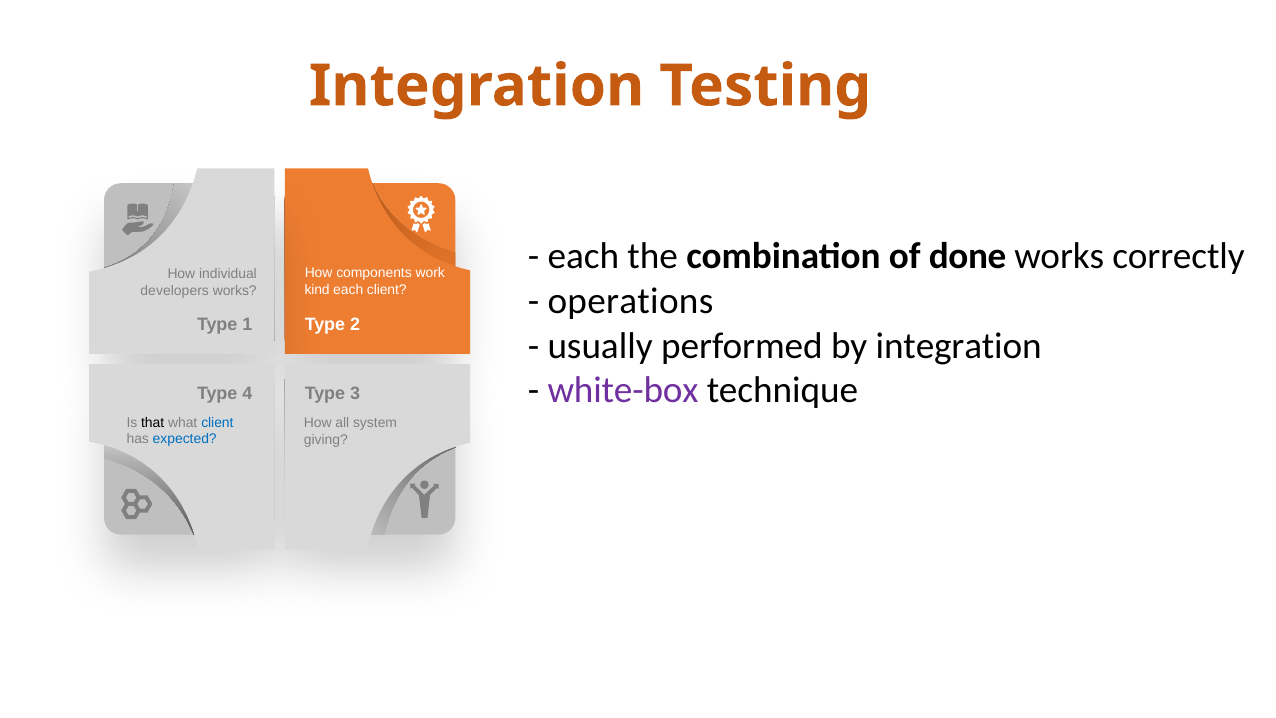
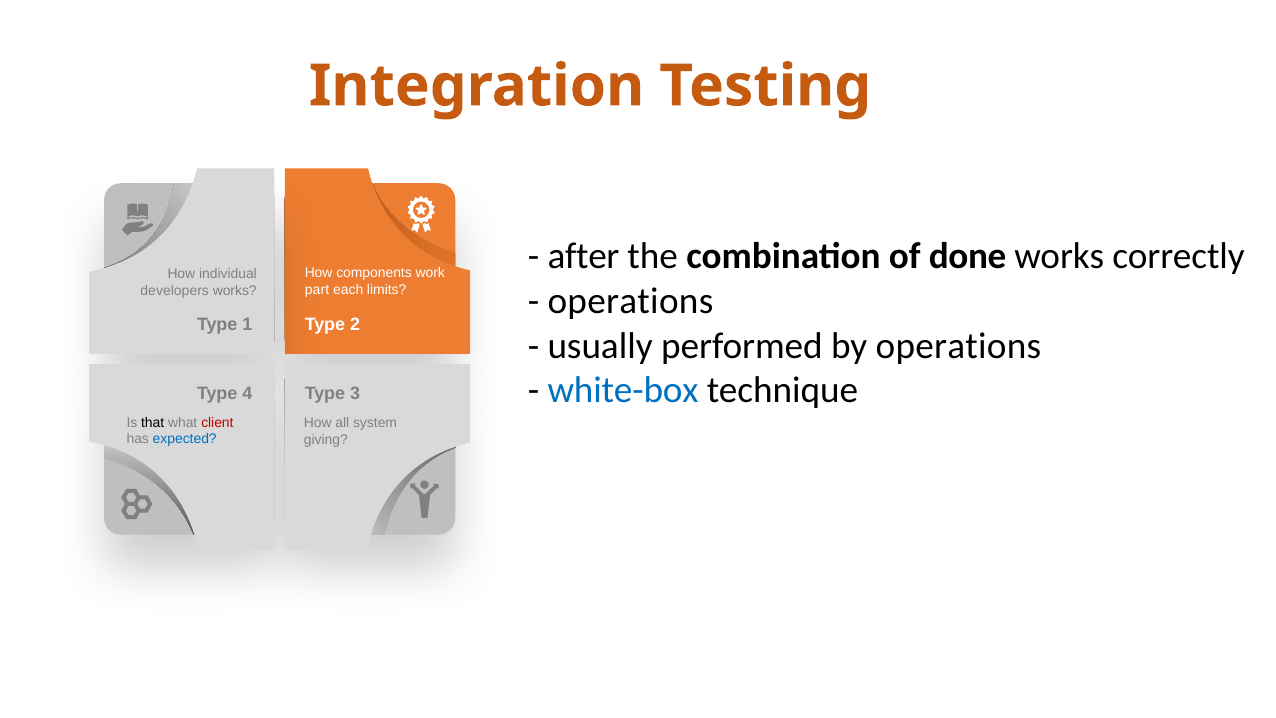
each at (583, 256): each -> after
kind: kind -> part
each client: client -> limits
by integration: integration -> operations
white-box colour: purple -> blue
client at (217, 422) colour: blue -> red
